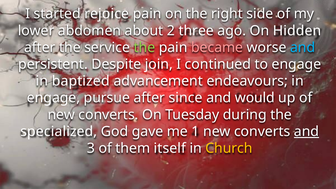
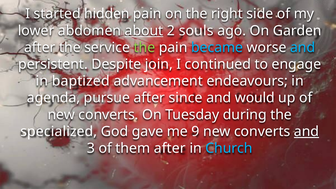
rejoice: rejoice -> hidden
about underline: none -> present
three: three -> souls
Hidden: Hidden -> Garden
became colour: pink -> light blue
engage at (54, 98): engage -> agenda
1: 1 -> 9
them itself: itself -> after
Church colour: yellow -> light blue
